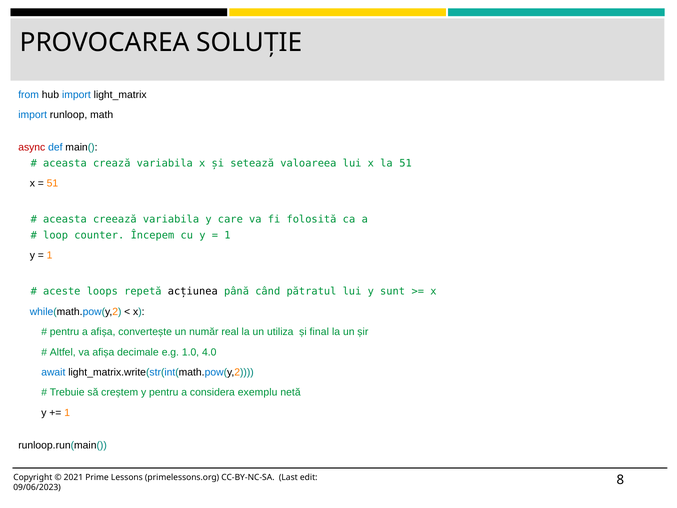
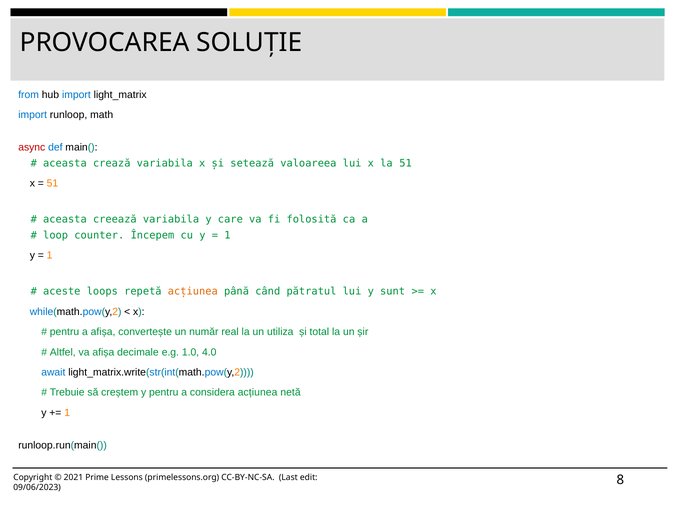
acțiunea at (193, 291) colour: black -> orange
final: final -> total
considera exemplu: exemplu -> acțiunea
